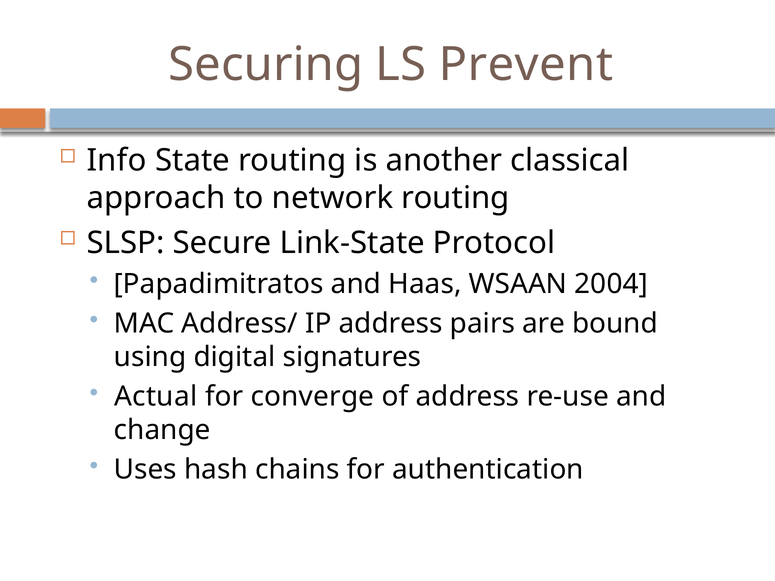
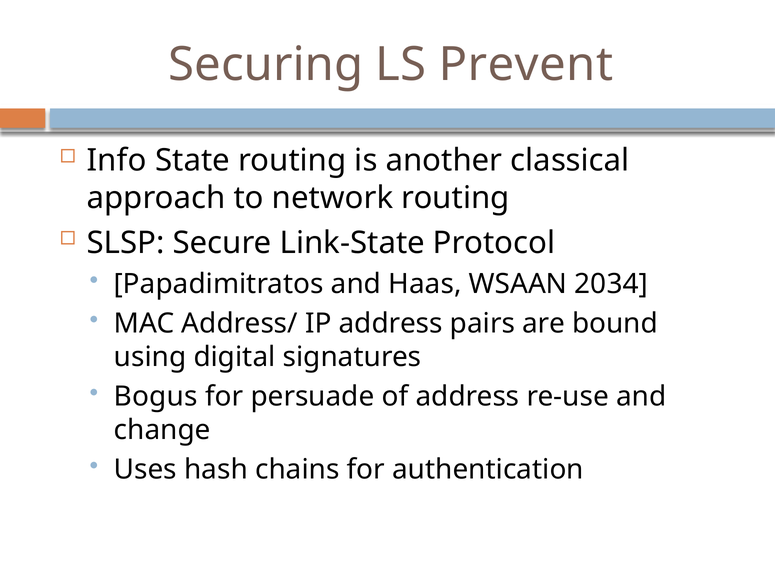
2004: 2004 -> 2034
Actual: Actual -> Bogus
converge: converge -> persuade
